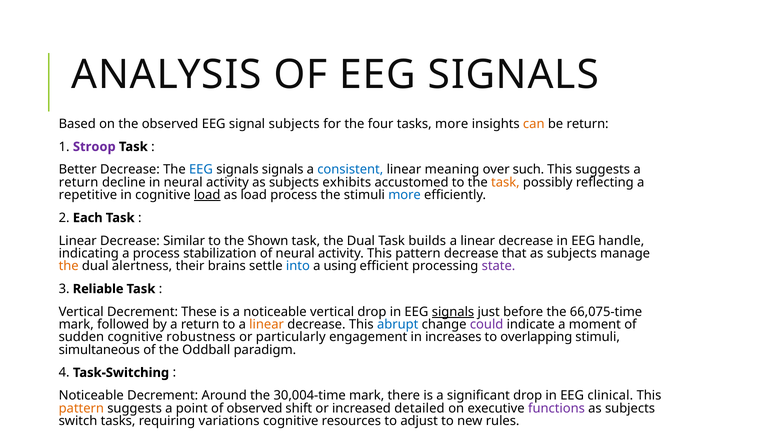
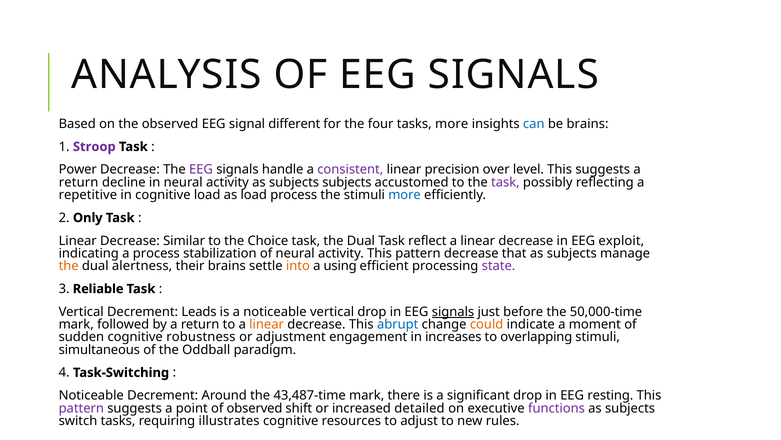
signal subjects: subjects -> different
can colour: orange -> blue
be return: return -> brains
Better: Better -> Power
EEG at (201, 169) colour: blue -> purple
signals signals: signals -> handle
consistent colour: blue -> purple
meaning: meaning -> precision
such: such -> level
subjects exhibits: exhibits -> subjects
task at (505, 182) colour: orange -> purple
load at (207, 195) underline: present -> none
Each: Each -> Only
Shown: Shown -> Choice
builds: builds -> reflect
handle: handle -> exploit
into colour: blue -> orange
These: These -> Leads
66,075-time: 66,075-time -> 50,000-time
could colour: purple -> orange
particularly: particularly -> adjustment
30,004-time: 30,004-time -> 43,487-time
clinical: clinical -> resting
pattern at (81, 408) colour: orange -> purple
variations: variations -> illustrates
